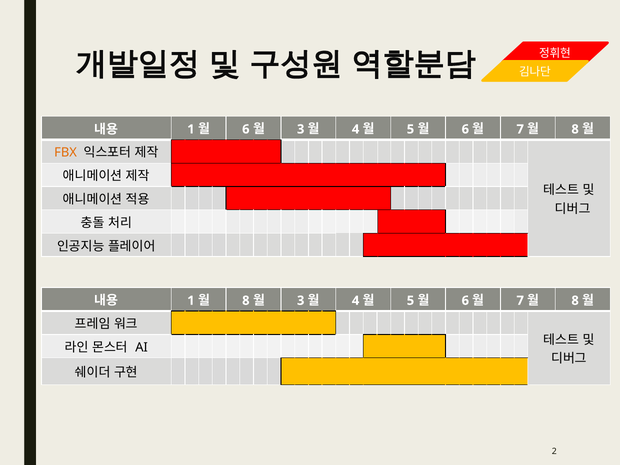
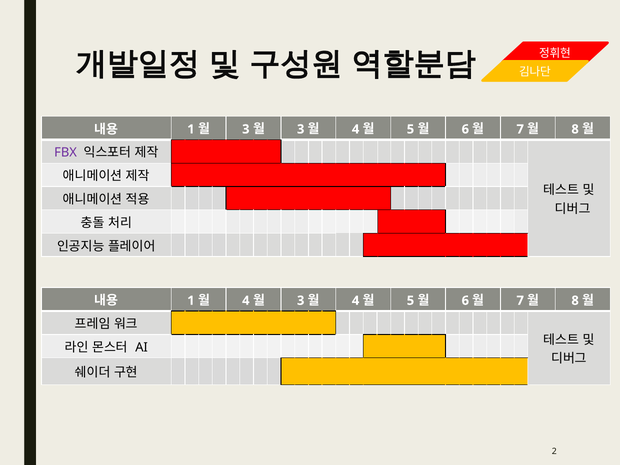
6 at (246, 129): 6 -> 3
FBX colour: orange -> purple
8 at (246, 301): 8 -> 4
